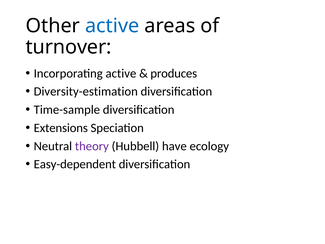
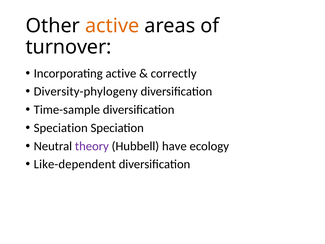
active at (112, 26) colour: blue -> orange
produces: produces -> correctly
Diversity-estimation: Diversity-estimation -> Diversity-phylogeny
Extensions at (61, 128): Extensions -> Speciation
Easy-dependent: Easy-dependent -> Like-dependent
